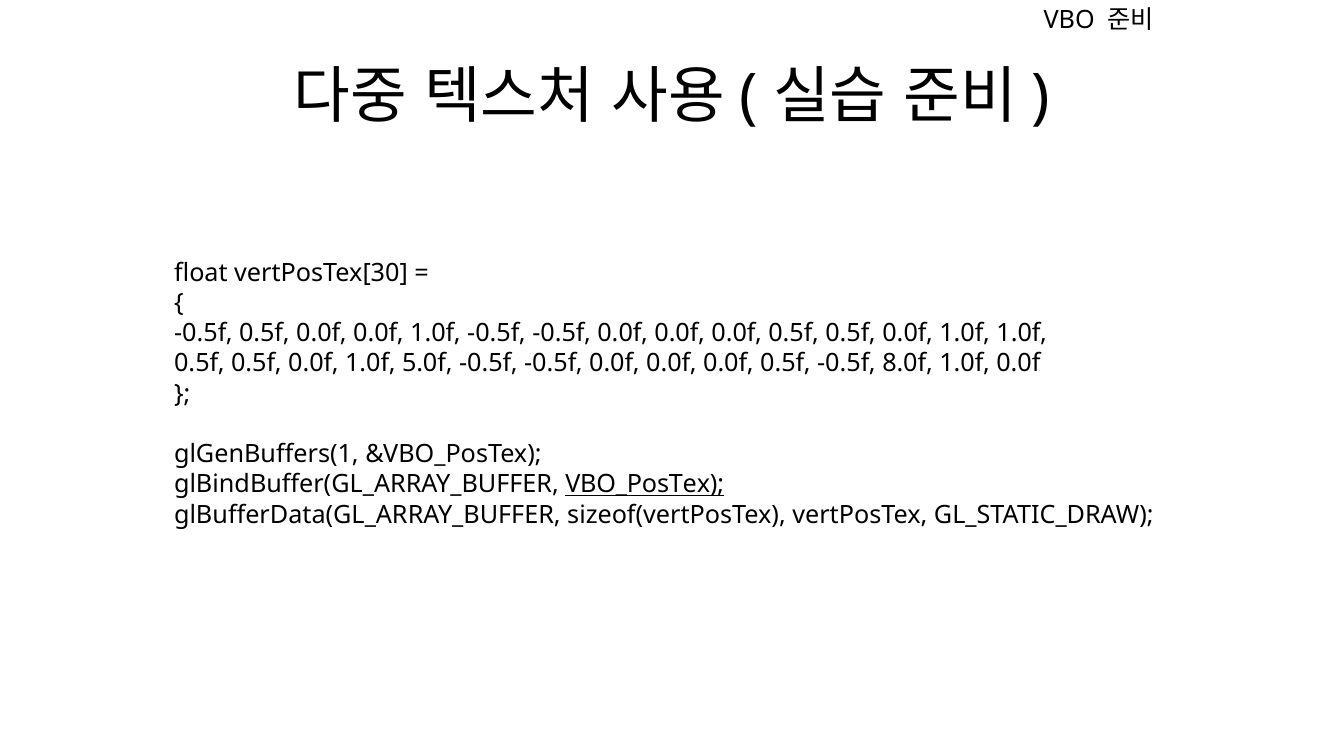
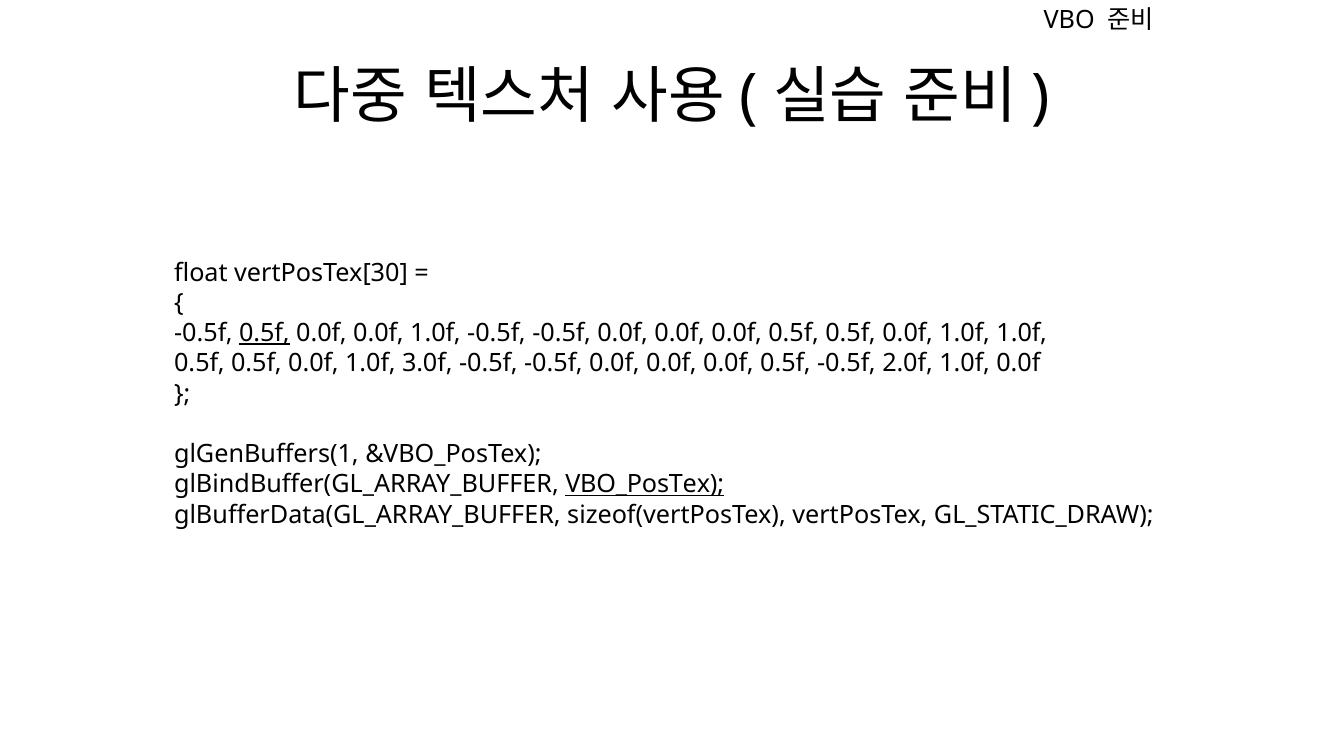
0.5f at (264, 333) underline: none -> present
5.0f: 5.0f -> 3.0f
8.0f: 8.0f -> 2.0f
